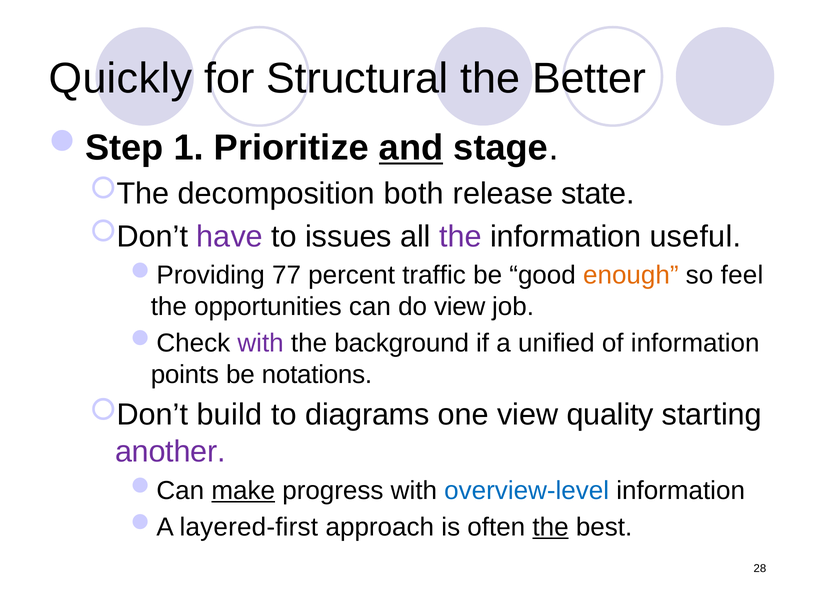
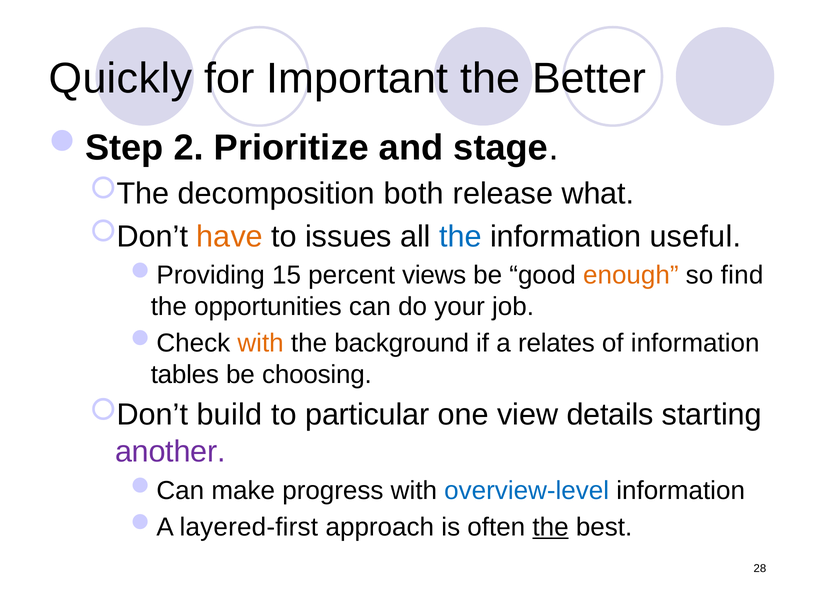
Structural: Structural -> Important
1: 1 -> 2
and underline: present -> none
state: state -> what
have colour: purple -> orange
the at (460, 237) colour: purple -> blue
77: 77 -> 15
traffic: traffic -> views
feel: feel -> find
do view: view -> your
with at (261, 343) colour: purple -> orange
unified: unified -> relates
points: points -> tables
notations: notations -> choosing
diagrams: diagrams -> particular
quality: quality -> details
make underline: present -> none
